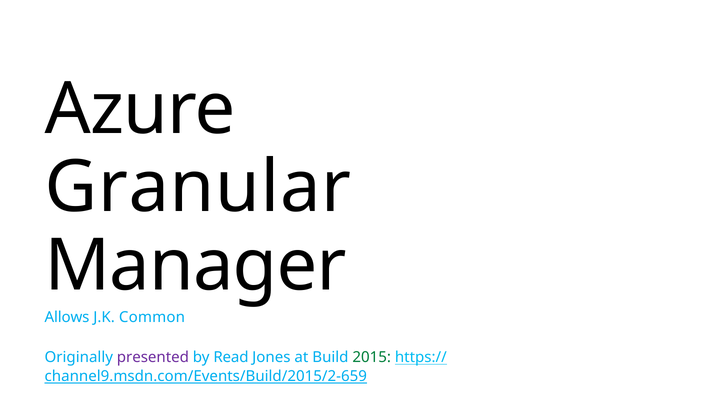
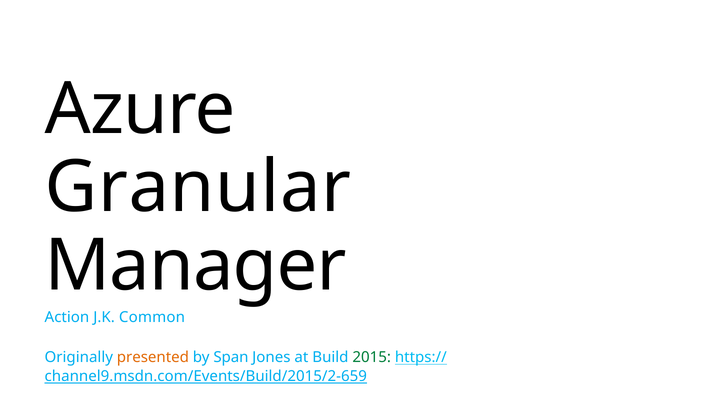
Allows: Allows -> Action
presented colour: purple -> orange
Read: Read -> Span
